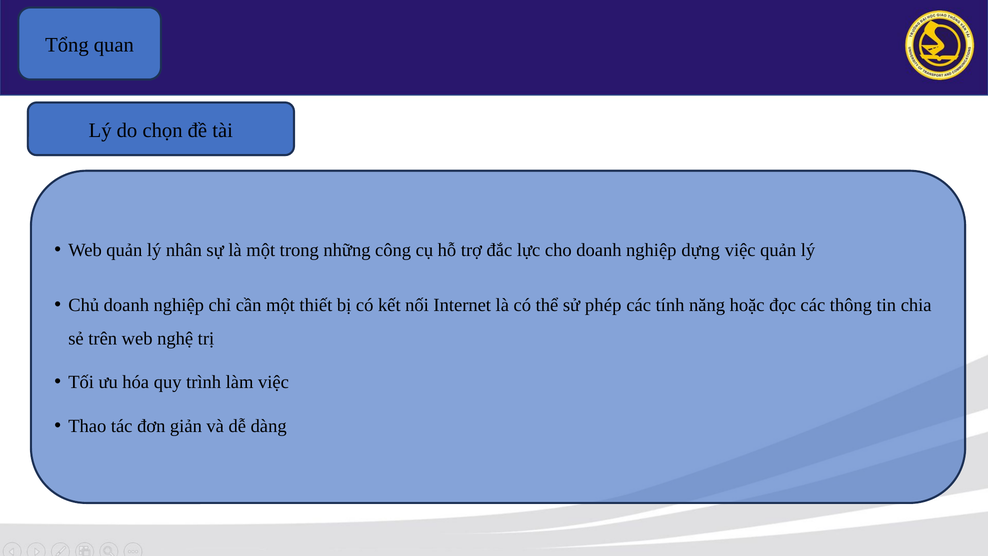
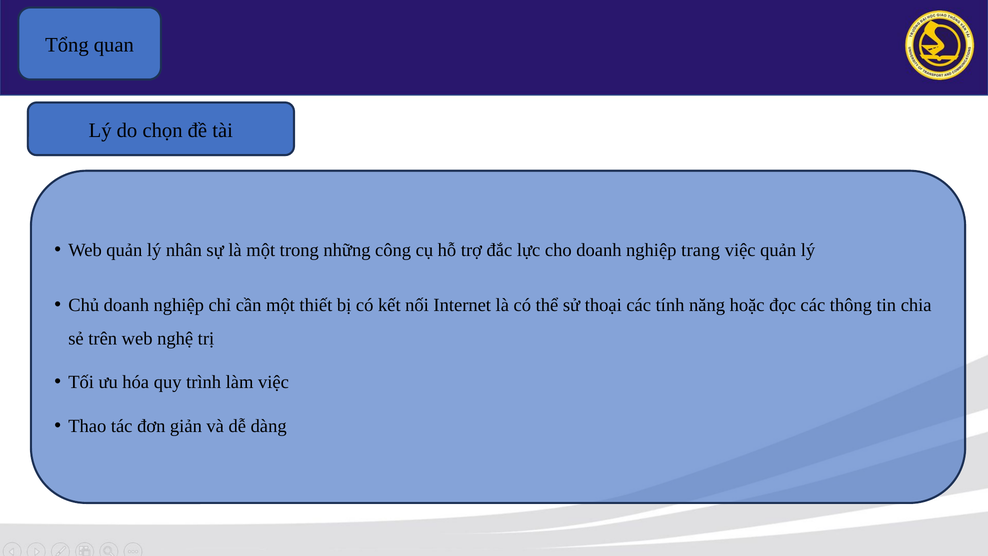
dựng: dựng -> trang
phép: phép -> thoại
